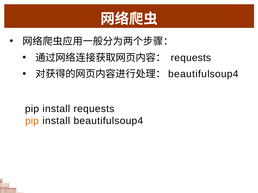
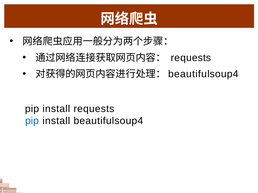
pip at (32, 121) colour: orange -> blue
